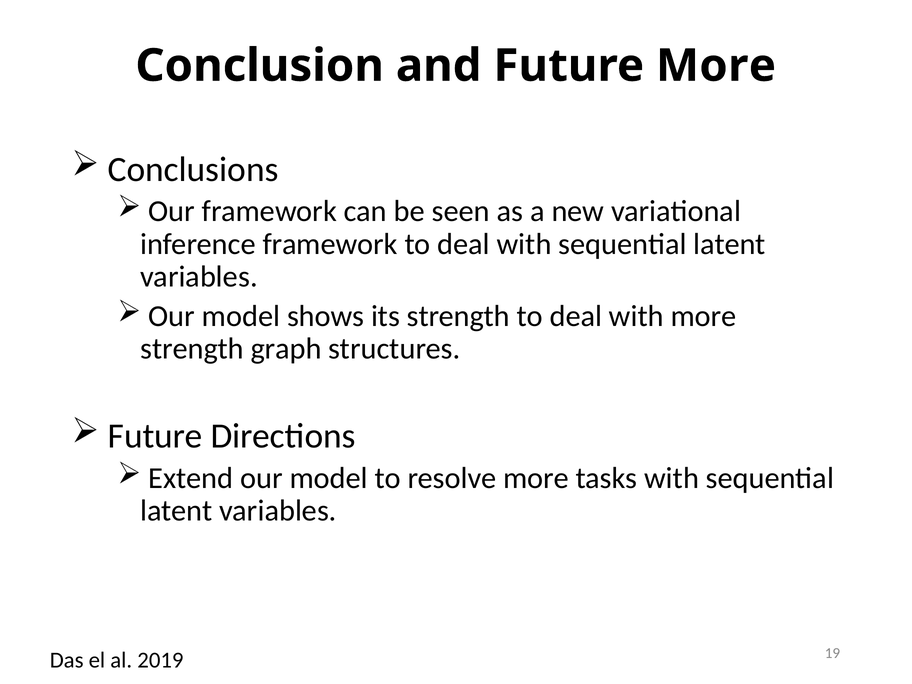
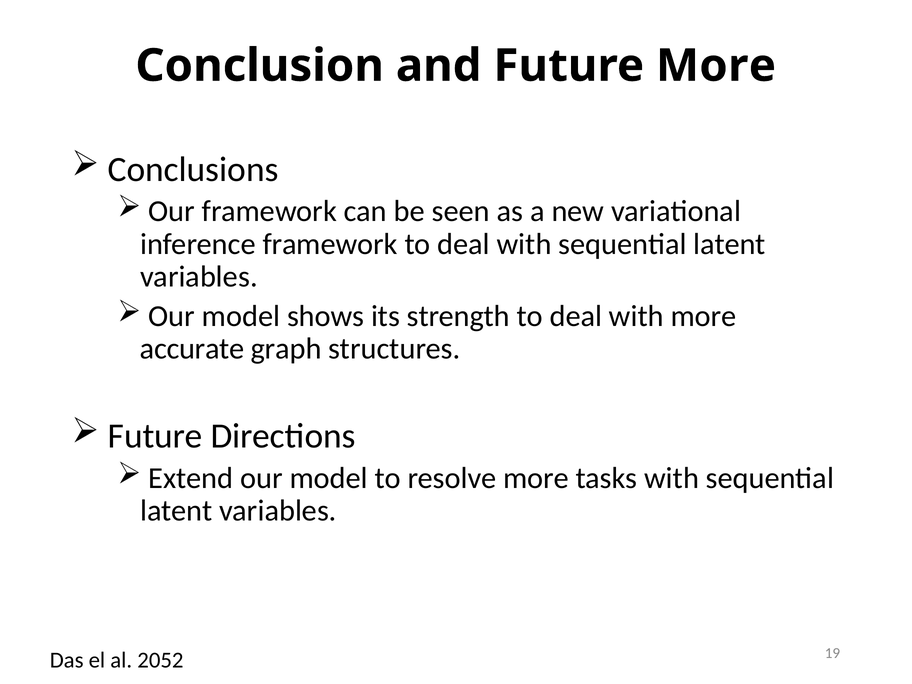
strength at (192, 349): strength -> accurate
2019: 2019 -> 2052
